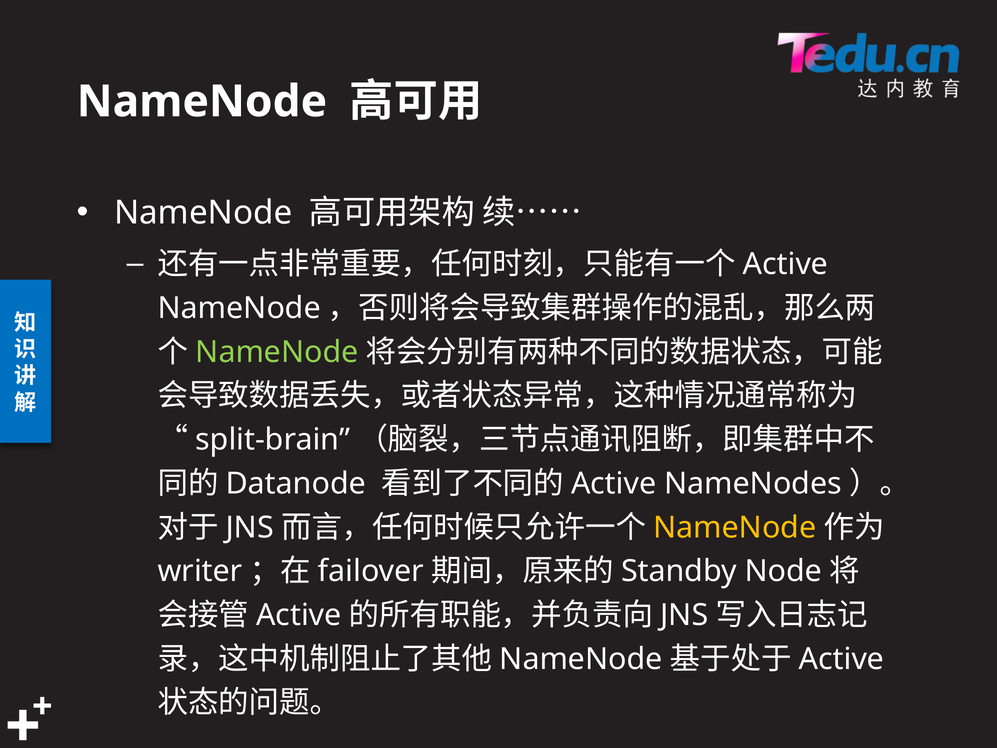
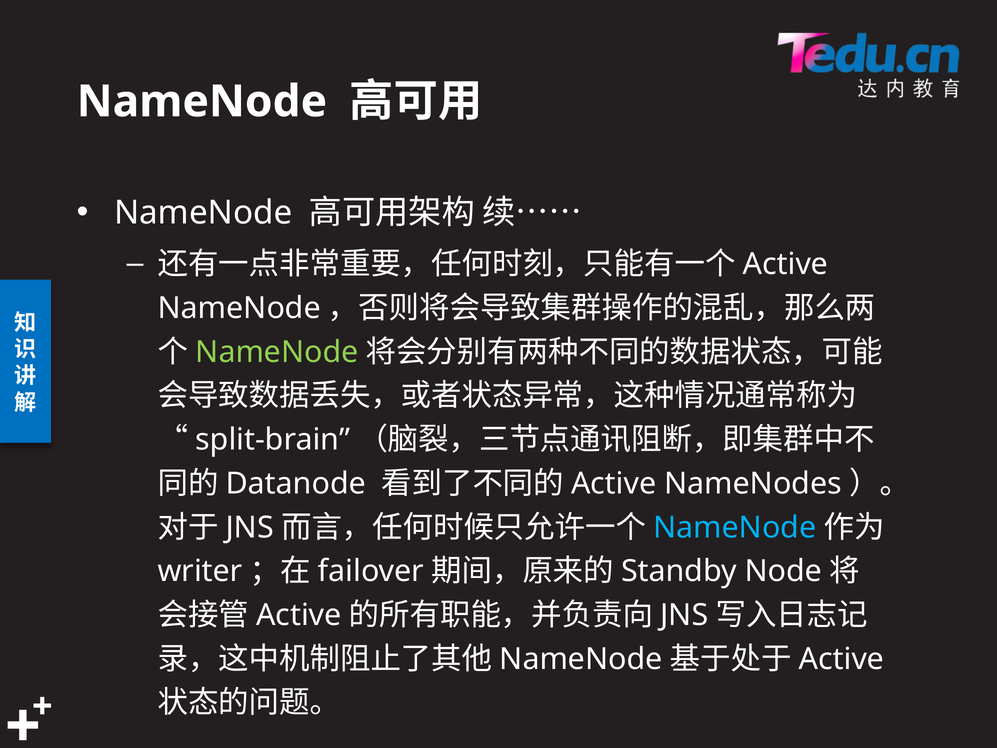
NameNode at (735, 527) colour: yellow -> light blue
